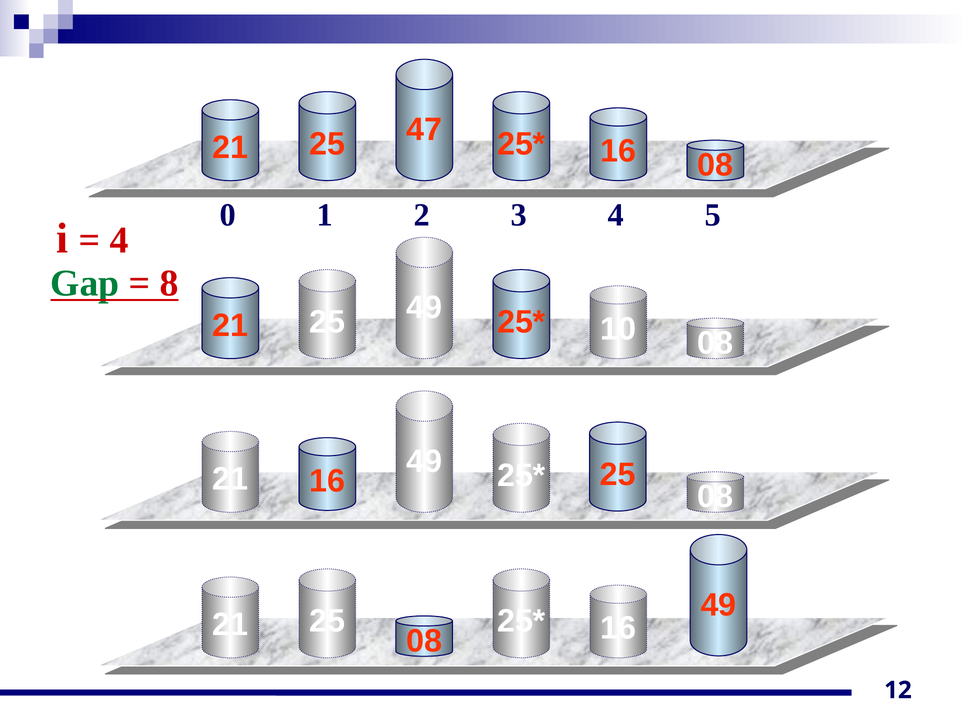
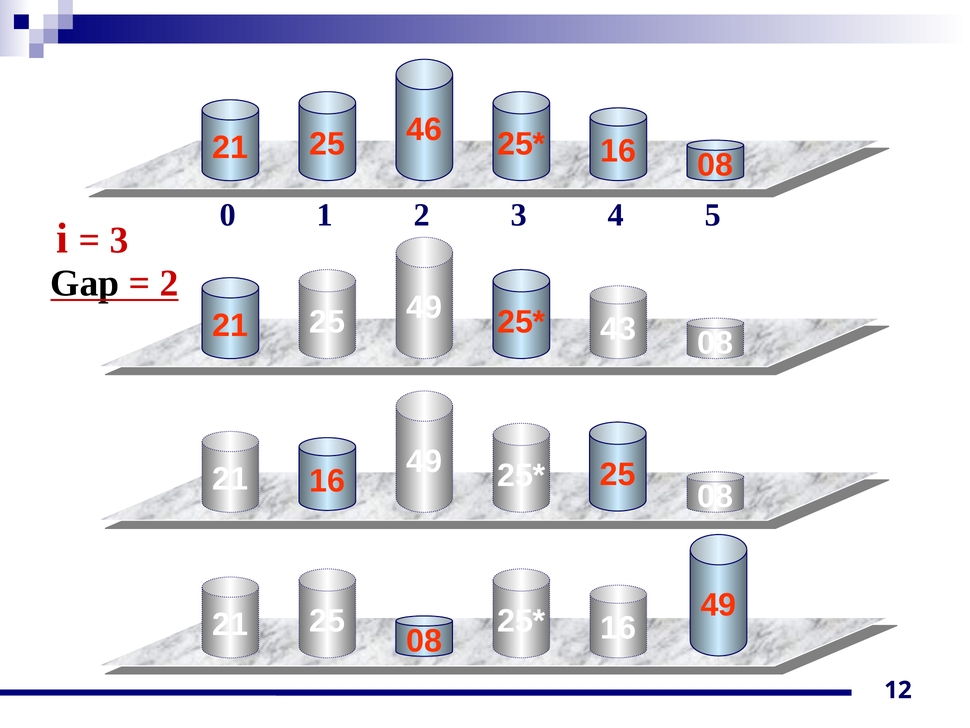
47: 47 -> 46
4 at (119, 240): 4 -> 3
Gap colour: green -> black
8 at (169, 283): 8 -> 2
10: 10 -> 43
